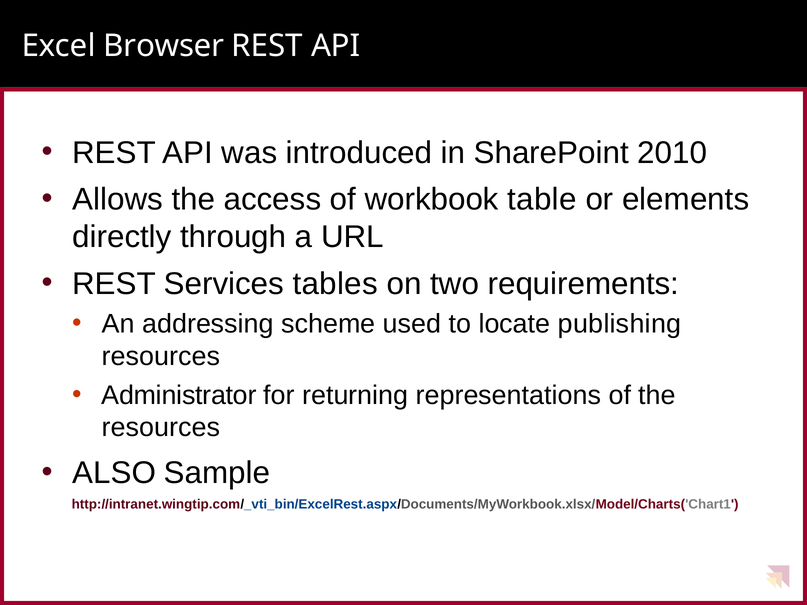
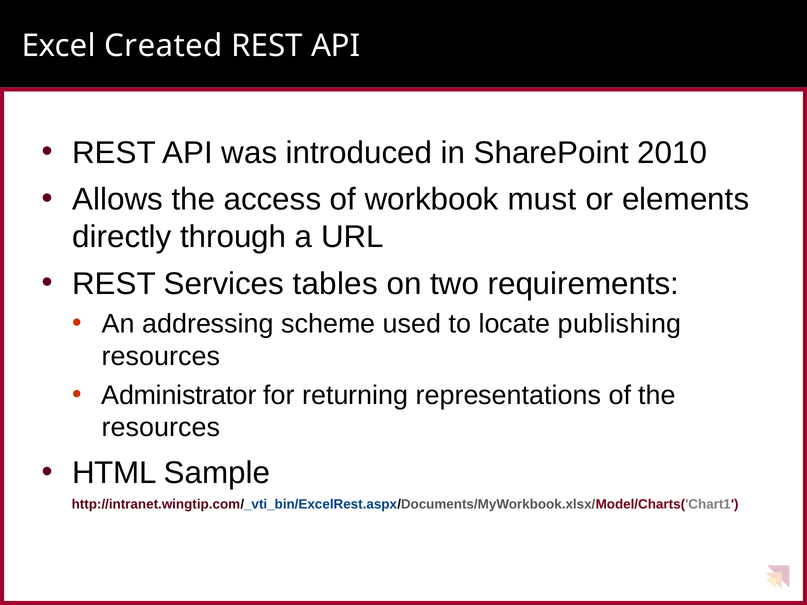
Browser: Browser -> Created
table: table -> must
ALSO: ALSO -> HTML
